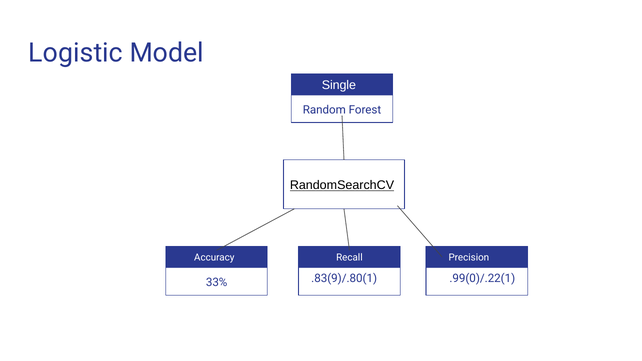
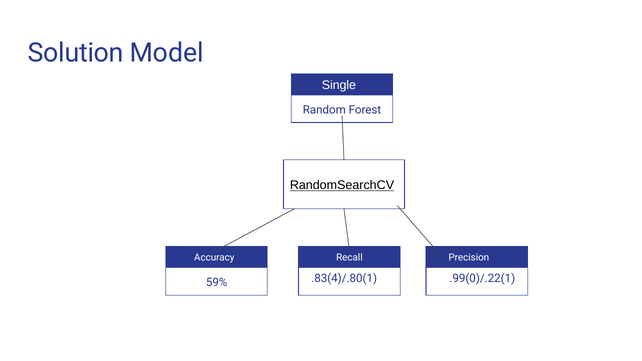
Logistic: Logistic -> Solution
.83(9)/.80(1: .83(9)/.80(1 -> .83(4)/.80(1
33%: 33% -> 59%
